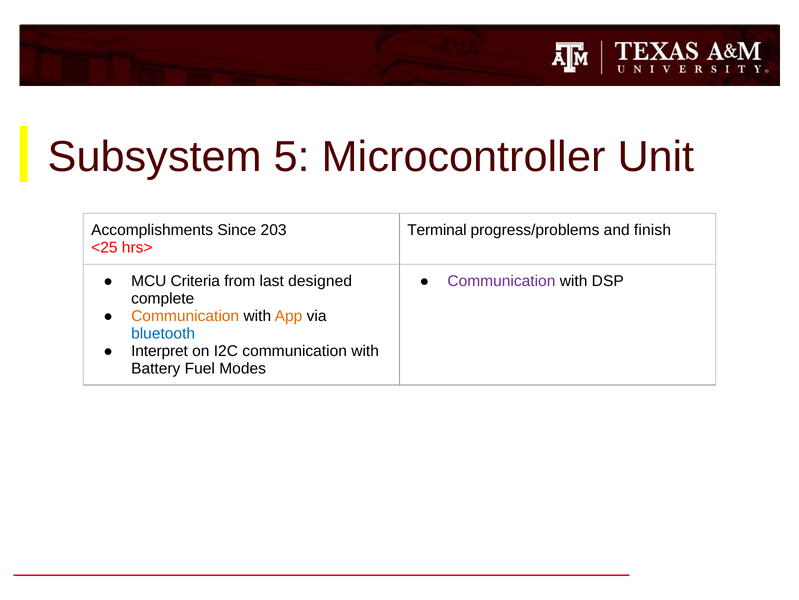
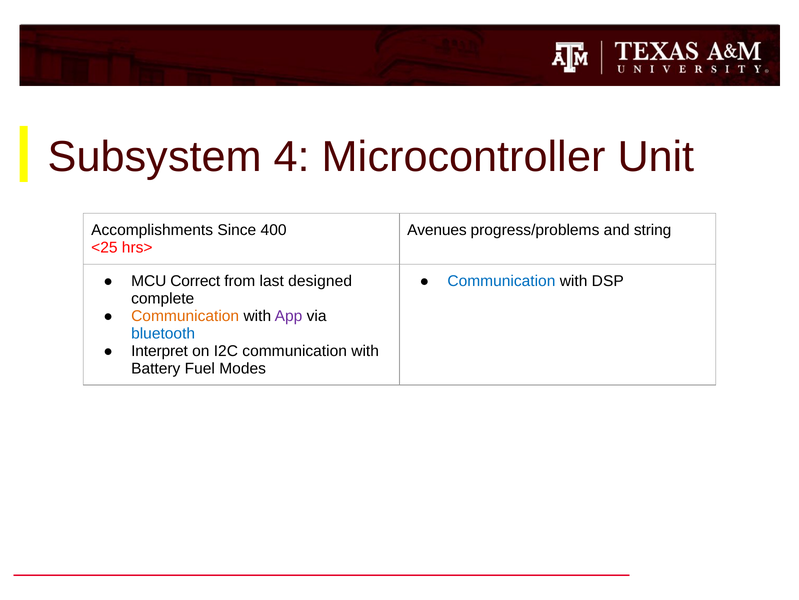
5: 5 -> 4
203: 203 -> 400
Terminal: Terminal -> Avenues
finish: finish -> string
Criteria: Criteria -> Correct
Communication at (501, 281) colour: purple -> blue
App colour: orange -> purple
